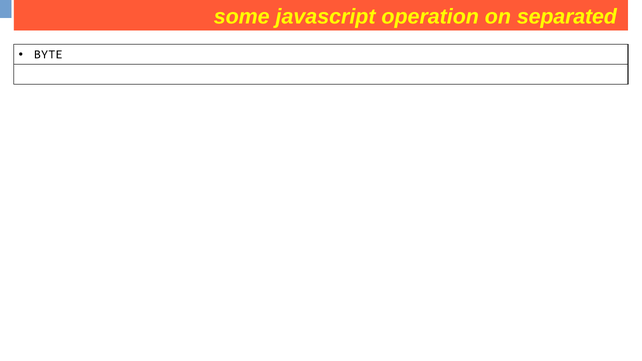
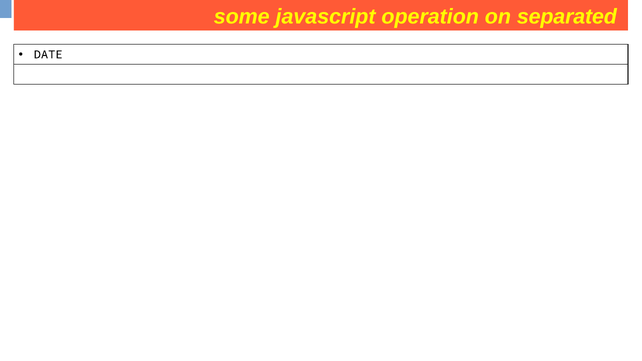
BYTE: BYTE -> DATE
